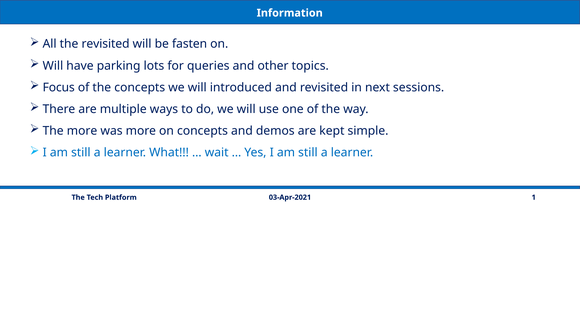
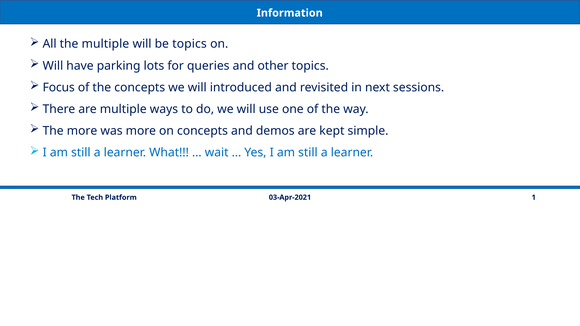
the revisited: revisited -> multiple
be fasten: fasten -> topics
